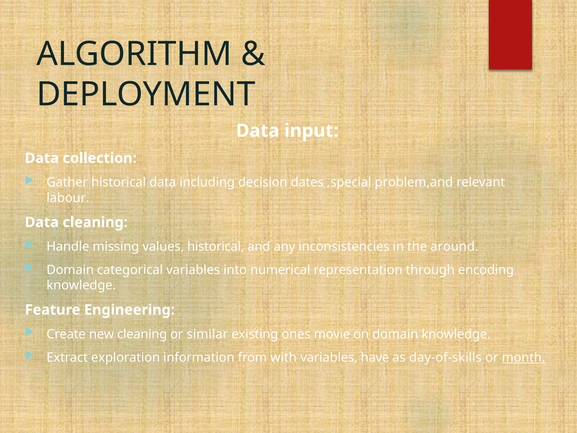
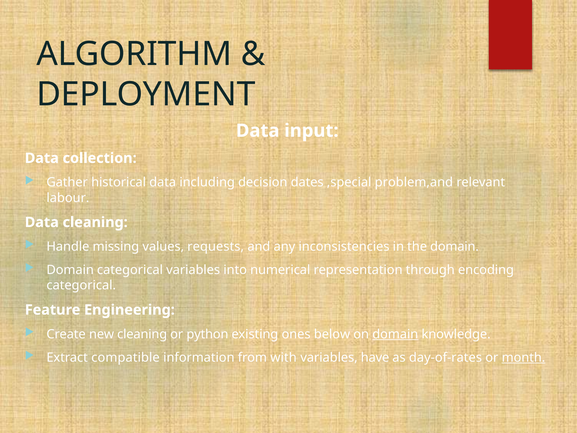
values historical: historical -> requests
the around: around -> domain
knowledge at (81, 285): knowledge -> categorical
similar: similar -> python
movie: movie -> below
domain at (395, 334) underline: none -> present
exploration: exploration -> compatible
day-of-skills: day-of-skills -> day-of-rates
